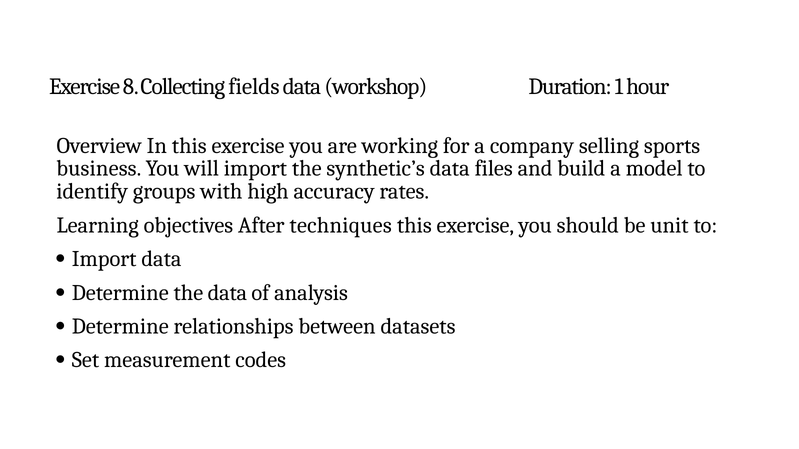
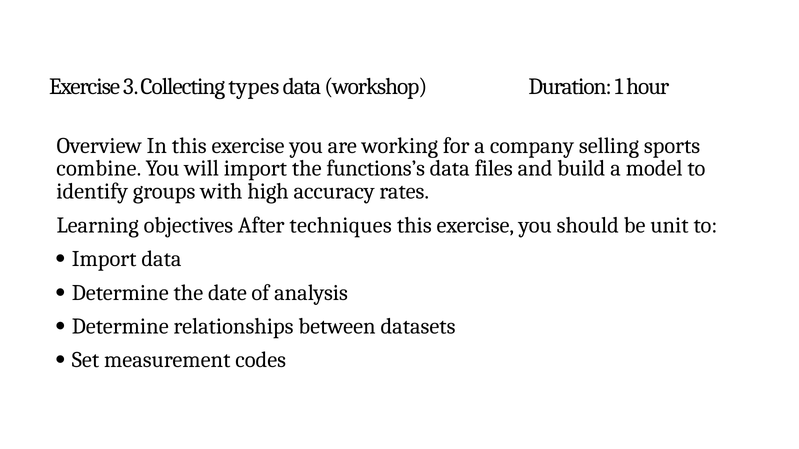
8: 8 -> 3
fields: fields -> types
business: business -> combine
synthetic’s: synthetic’s -> functions’s
the data: data -> date
